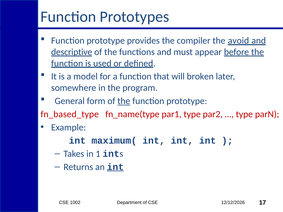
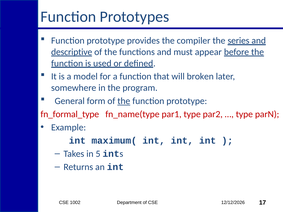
avoid: avoid -> series
fn_based_type: fn_based_type -> fn_formal_type
1: 1 -> 5
int at (115, 167) underline: present -> none
